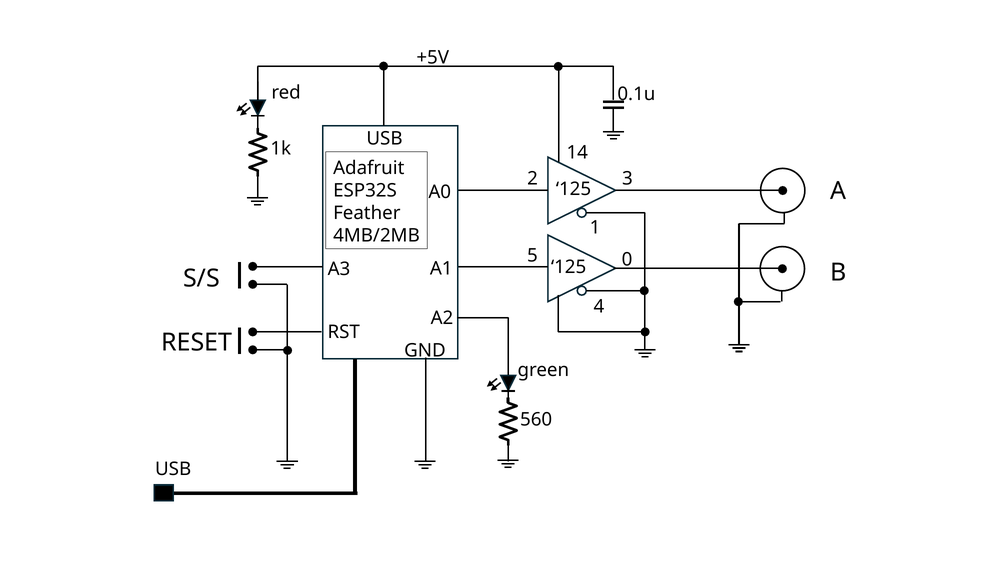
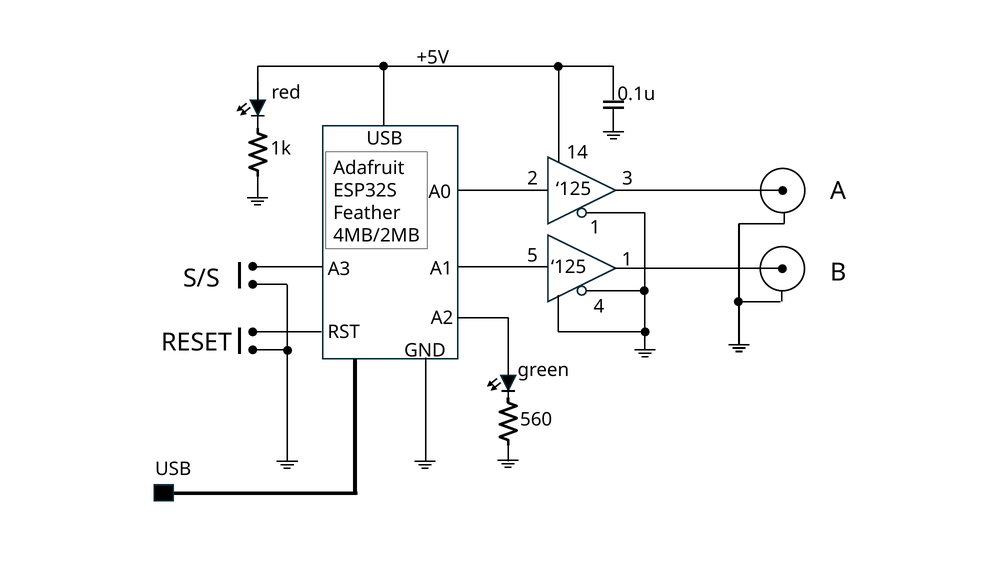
5 0: 0 -> 1
